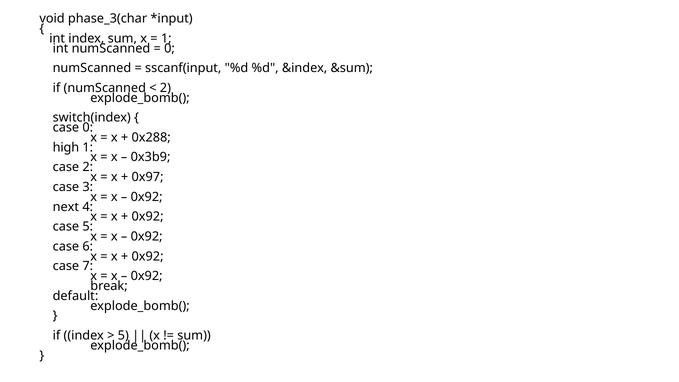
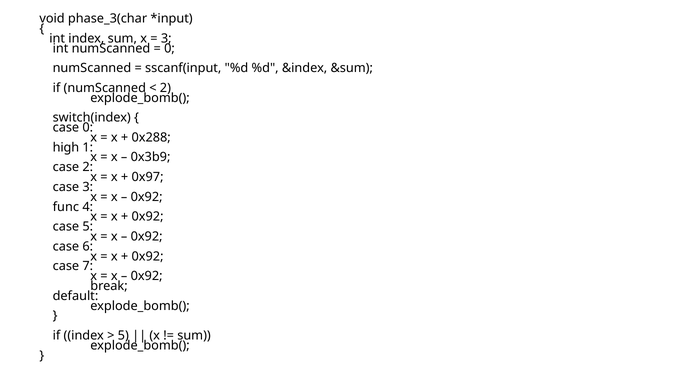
1 at (166, 38): 1 -> 3
next: next -> func
